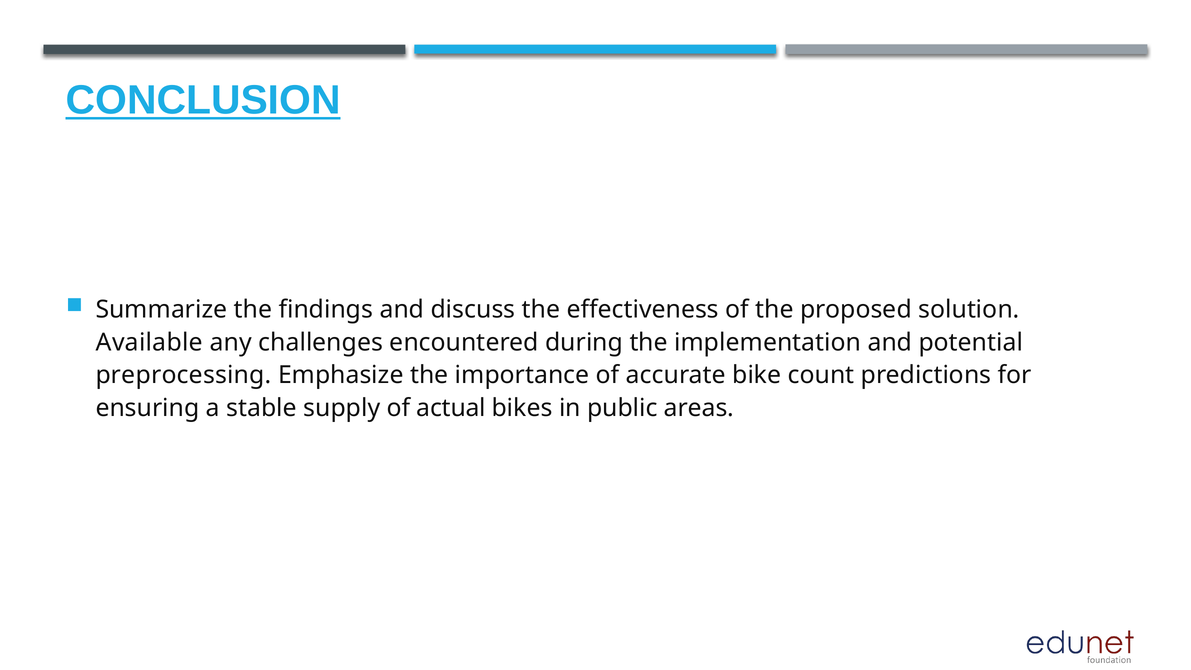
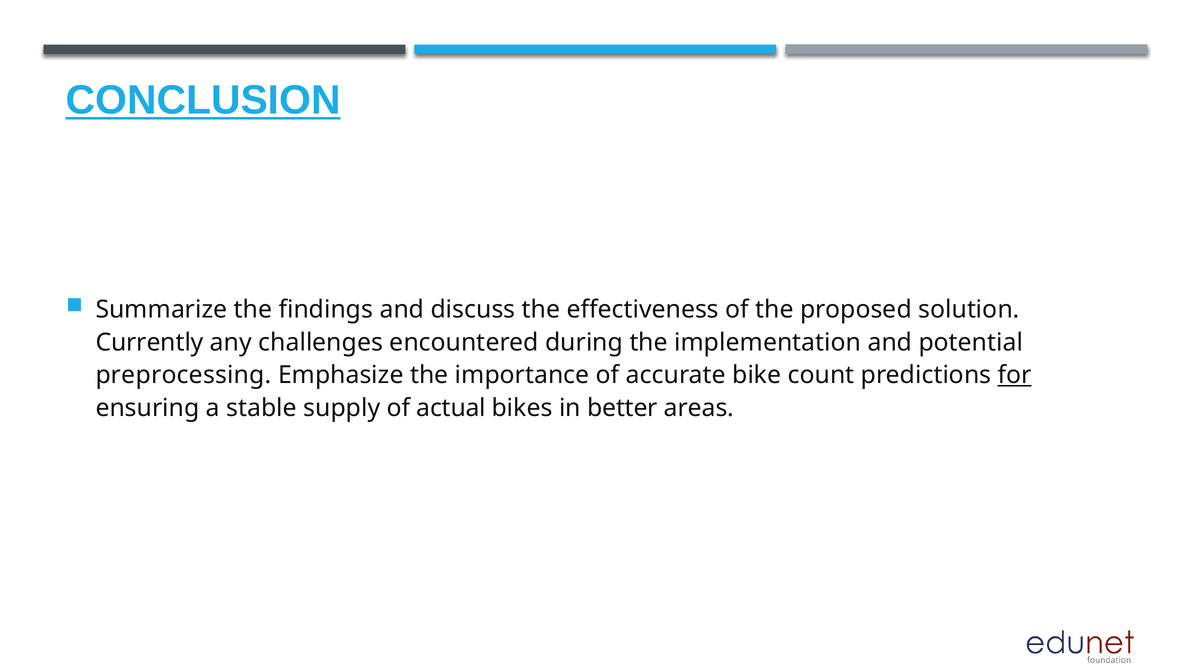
Available: Available -> Currently
for underline: none -> present
public: public -> better
